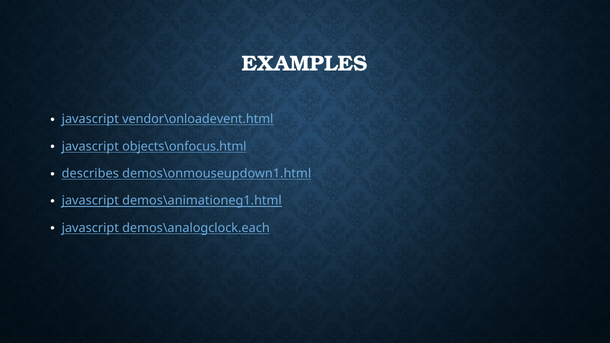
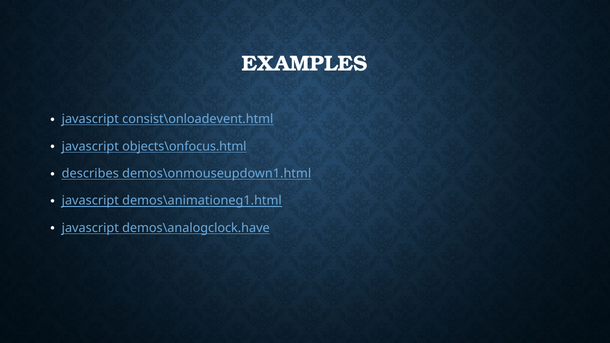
vendor\onloadevent.html: vendor\onloadevent.html -> consist\onloadevent.html
demos\analogclock.each: demos\analogclock.each -> demos\analogclock.have
